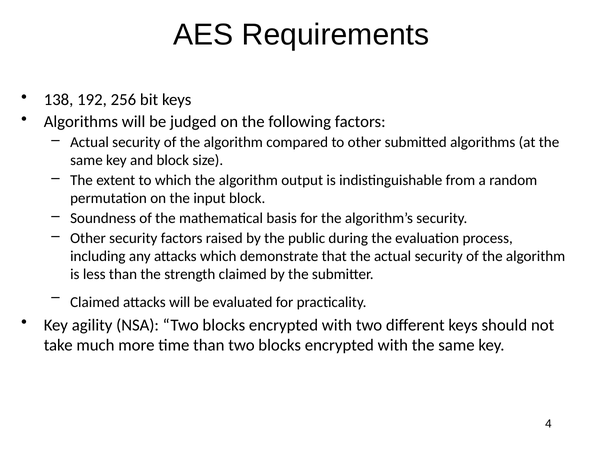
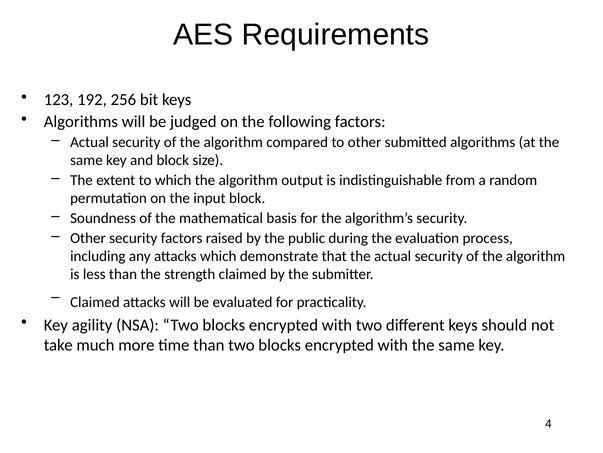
138: 138 -> 123
